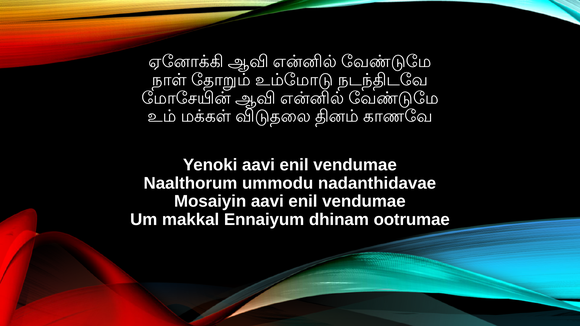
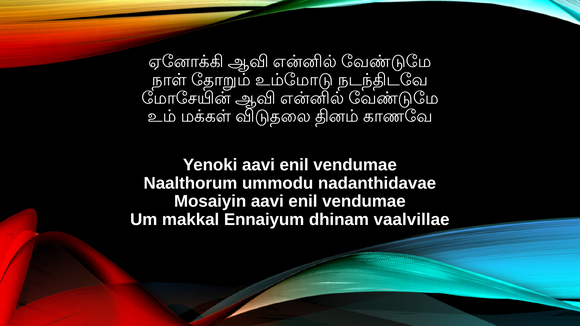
ootrumae: ootrumae -> vaalvillae
